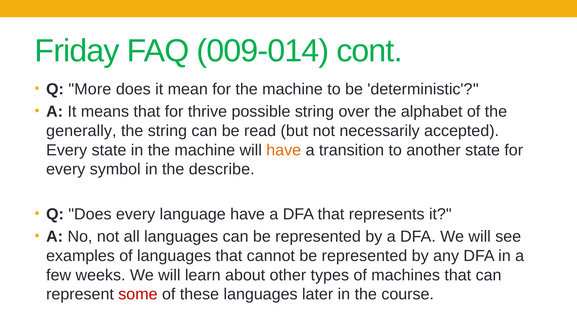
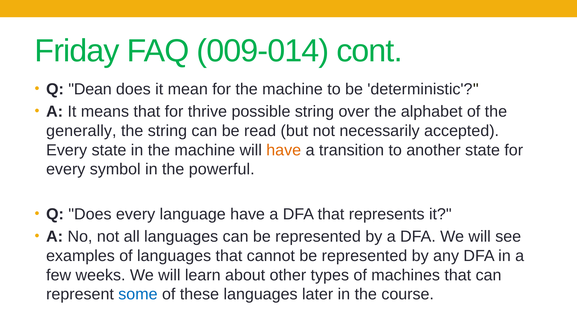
More: More -> Dean
describe: describe -> powerful
some colour: red -> blue
